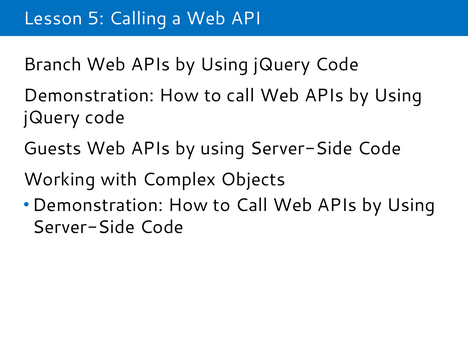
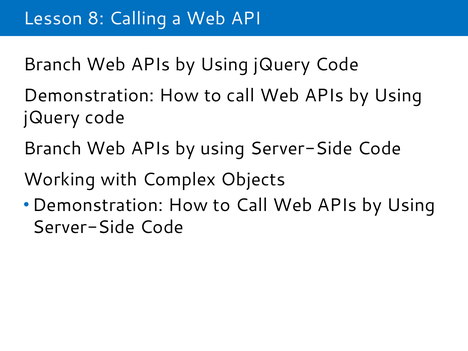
5: 5 -> 8
Guests at (52, 148): Guests -> Branch
